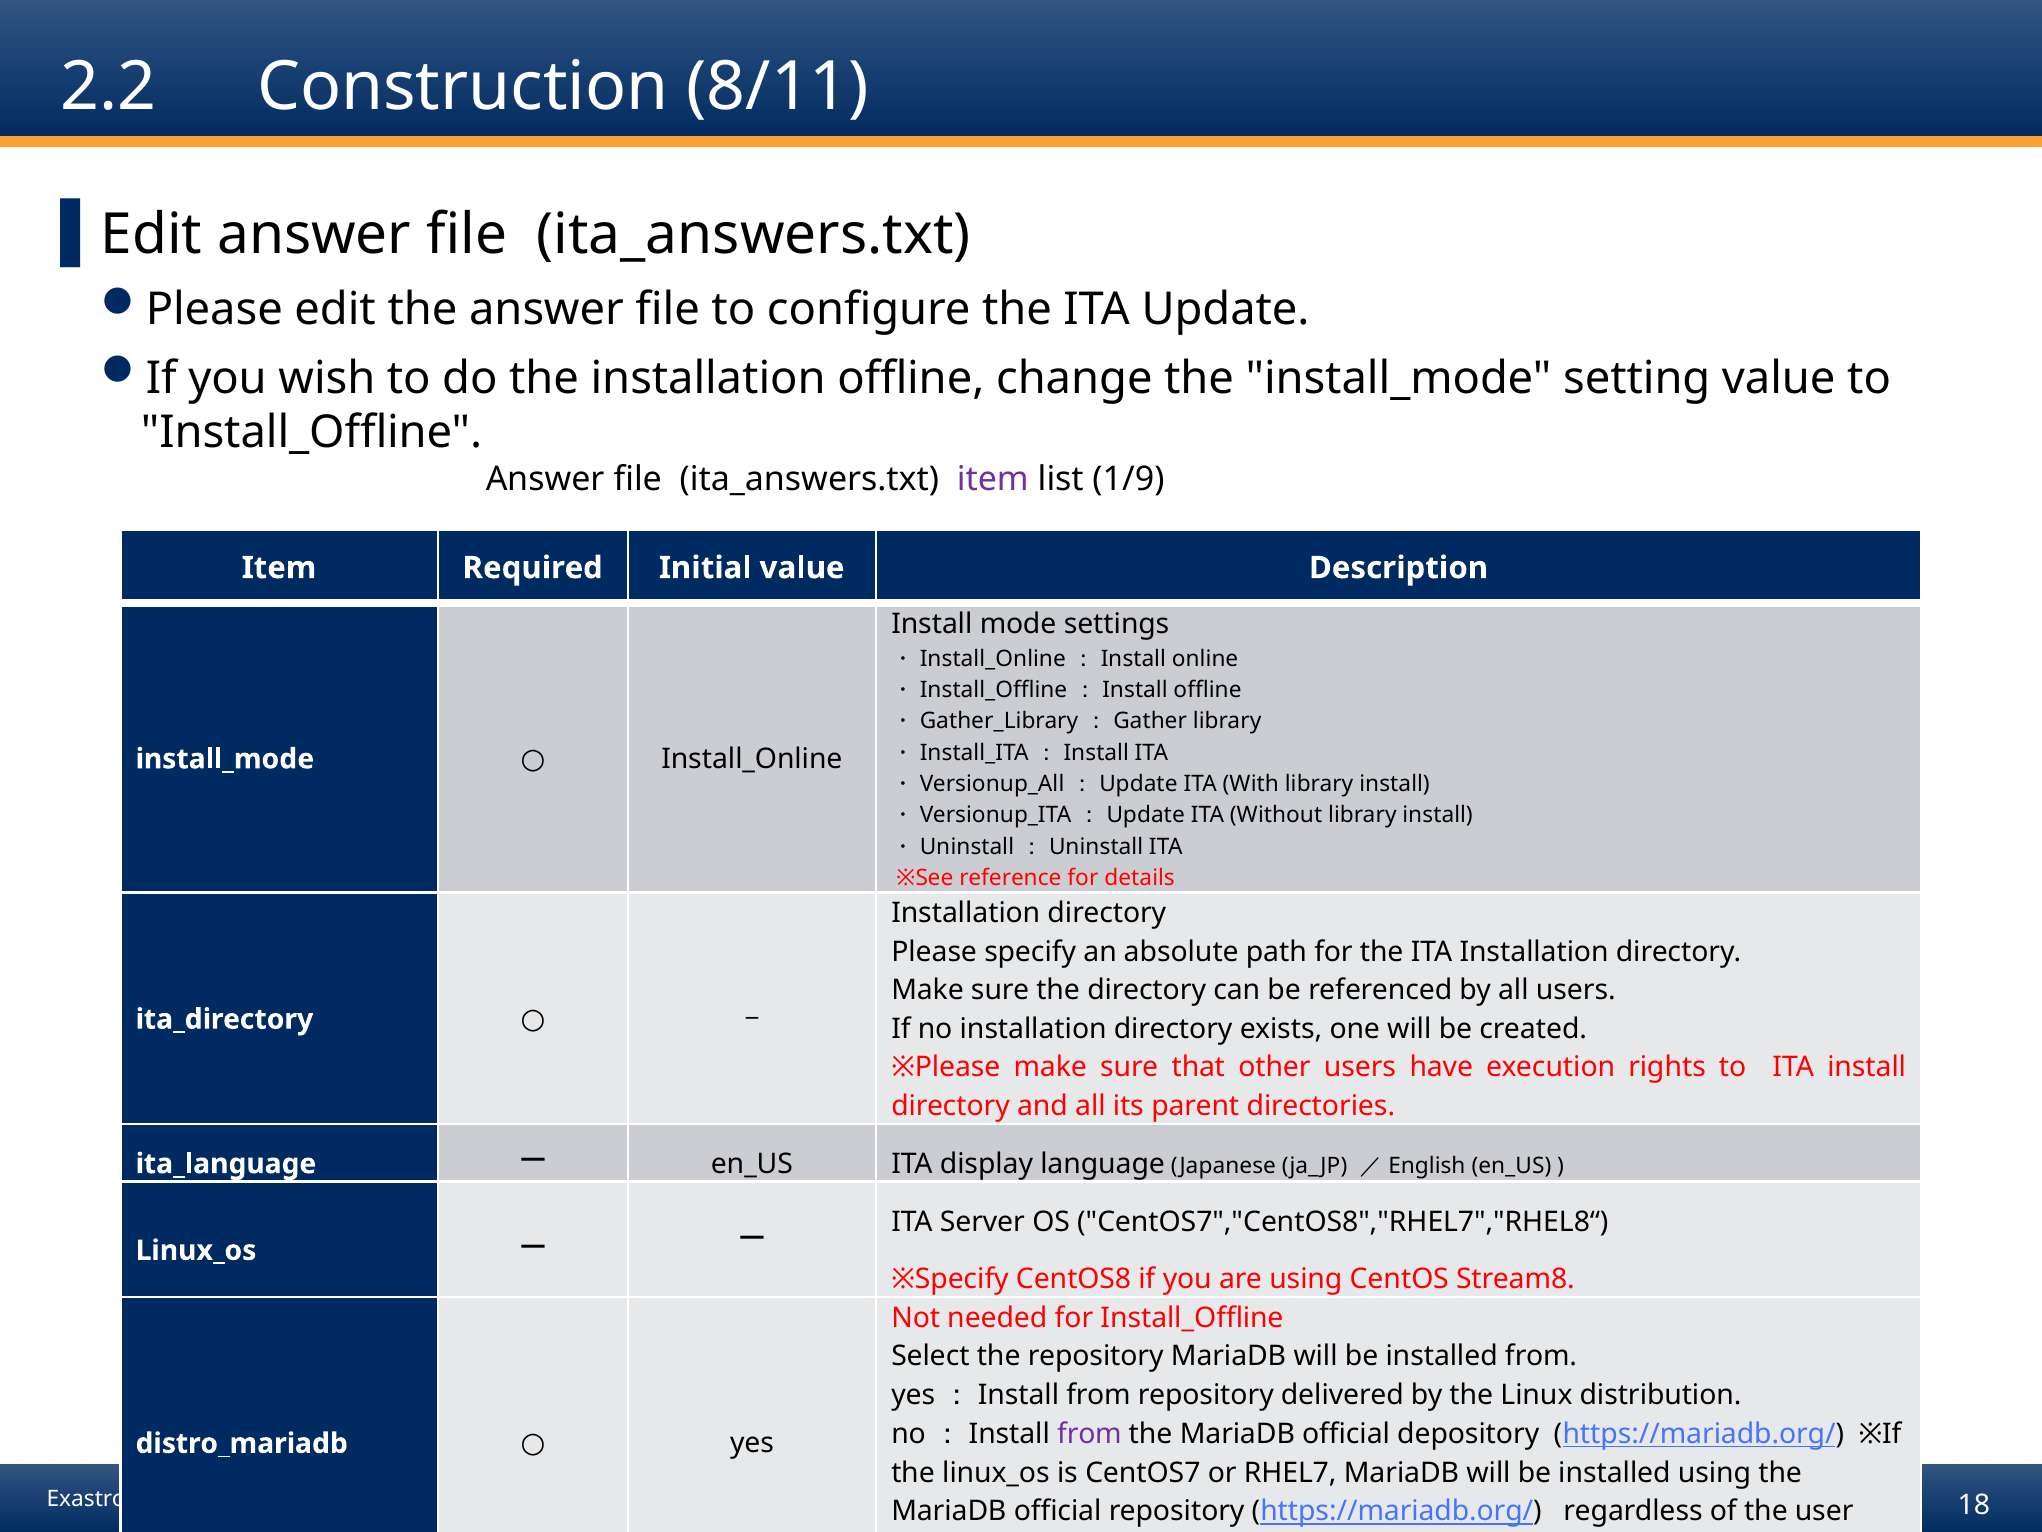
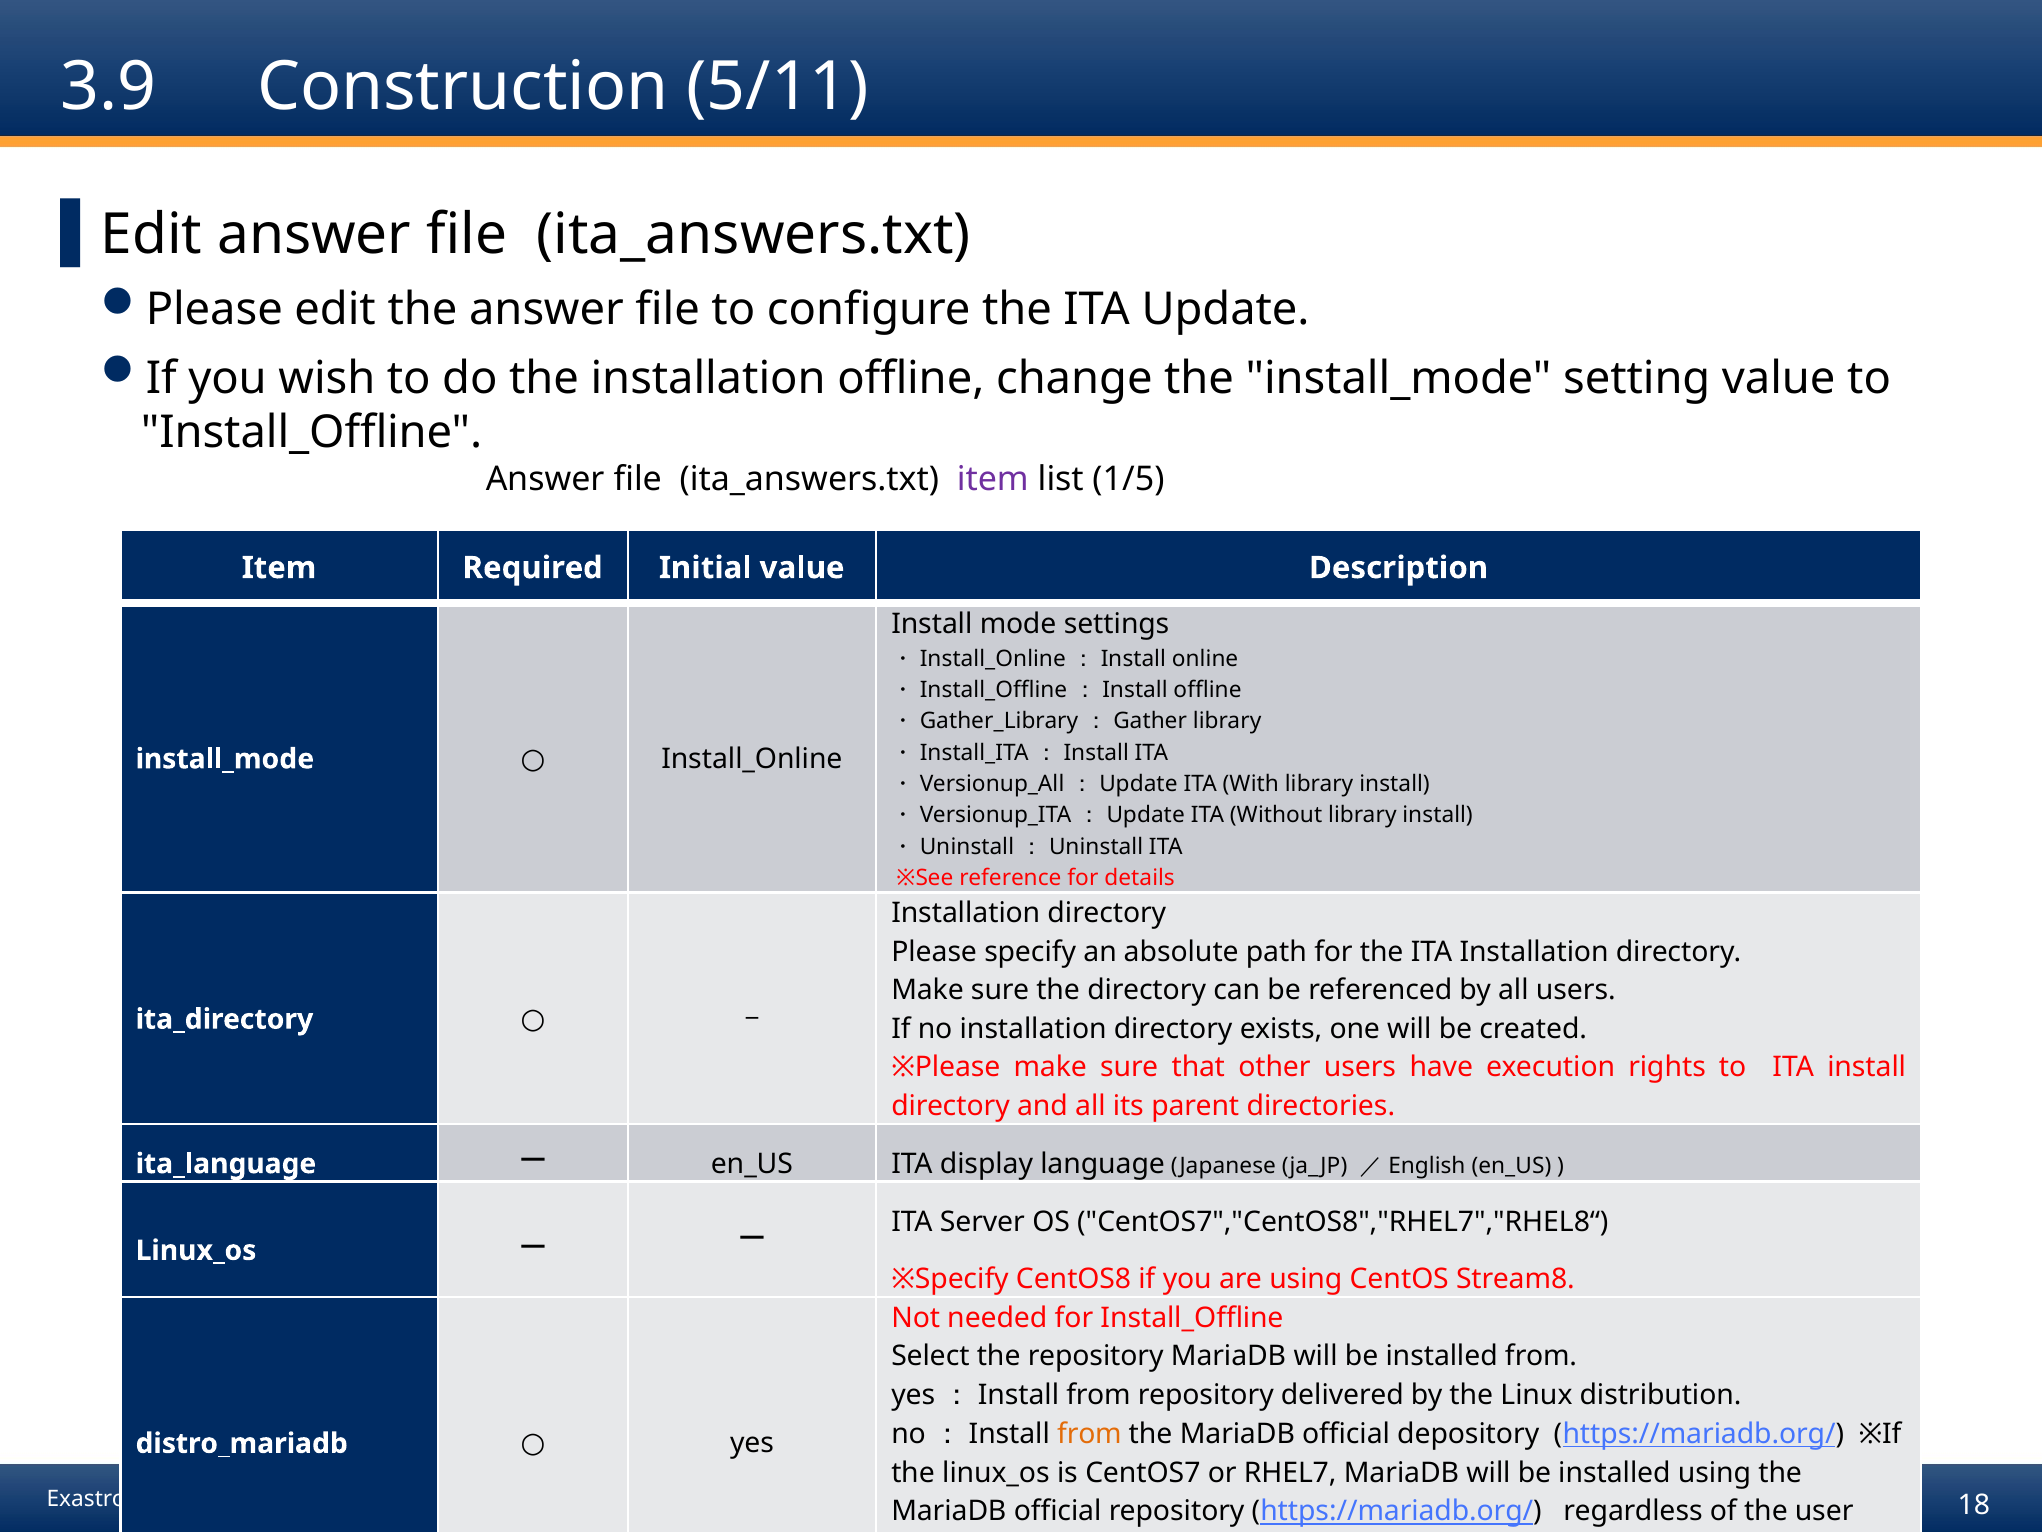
2.2: 2.2 -> 3.9
8/11: 8/11 -> 5/11
1/9: 1/9 -> 1/5
from at (1090, 1433) colour: purple -> orange
